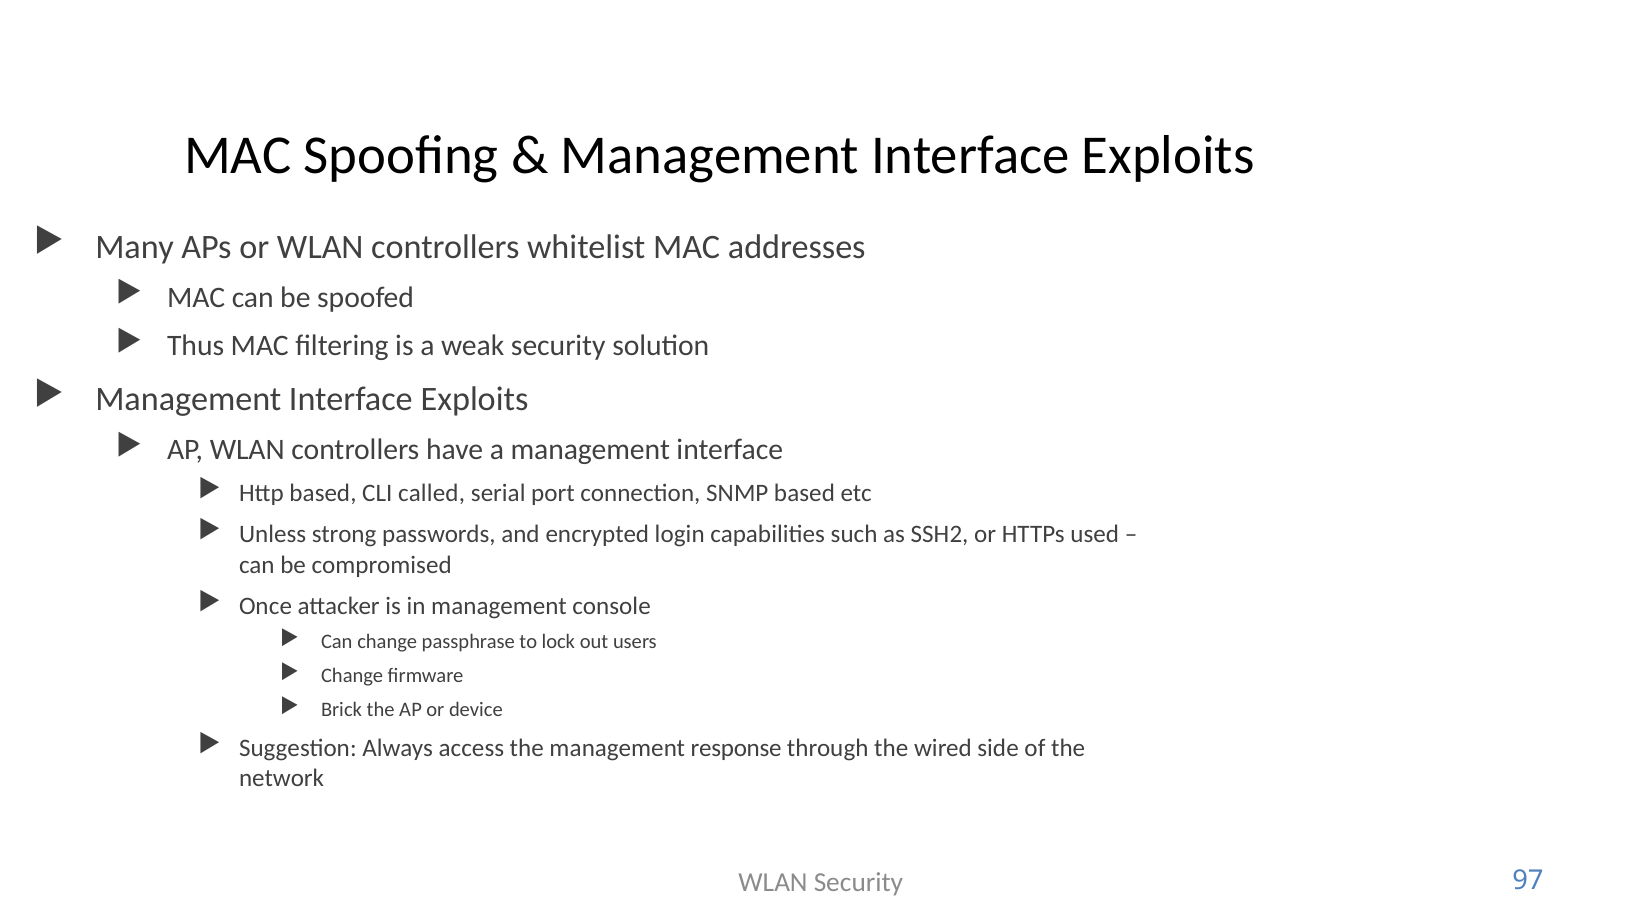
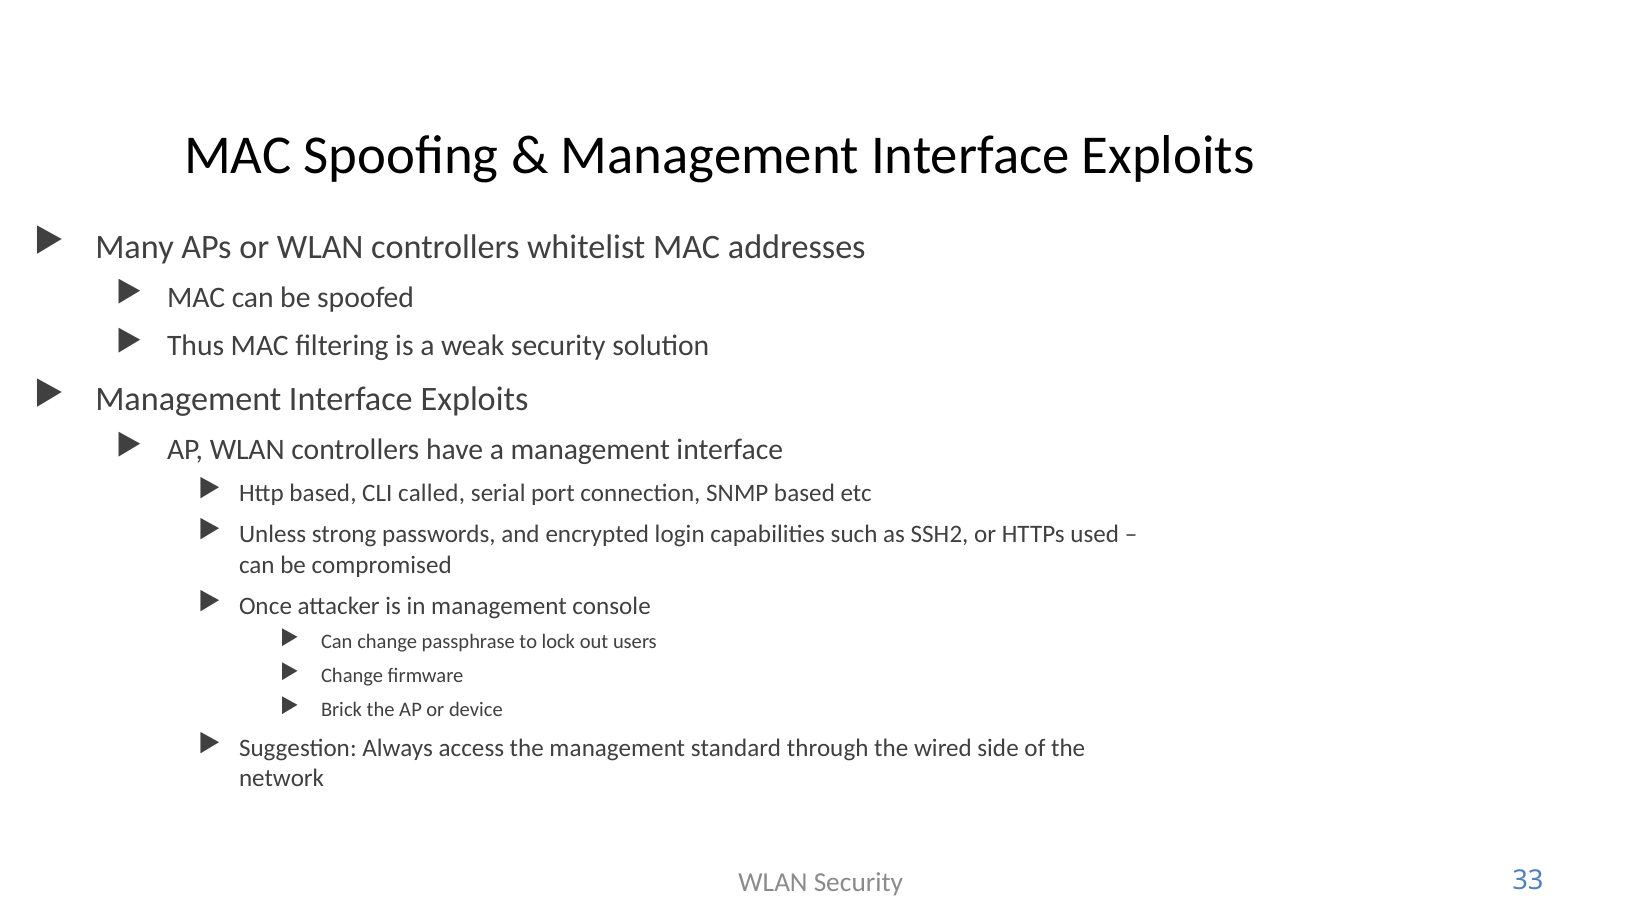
response: response -> standard
97: 97 -> 33
